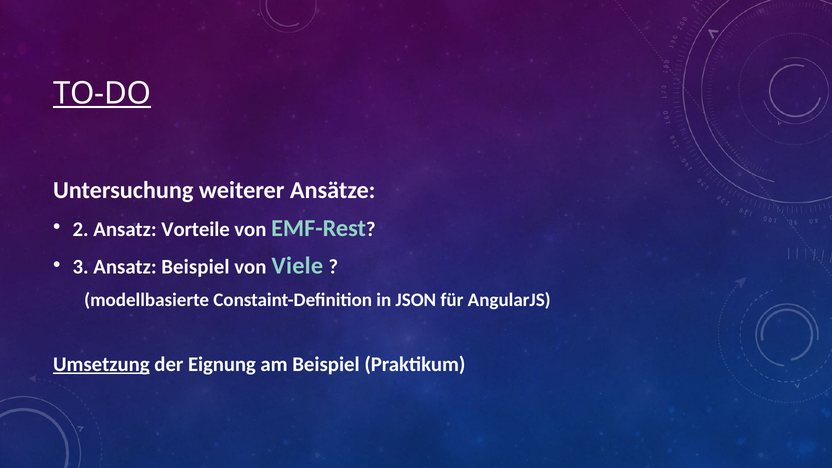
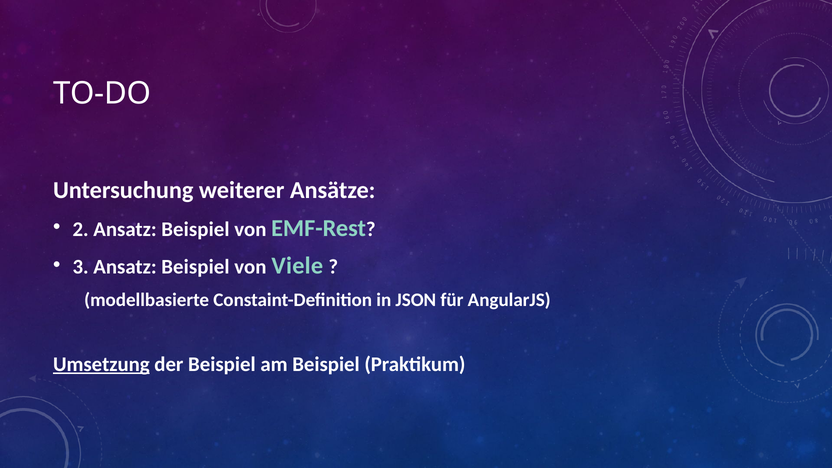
TO-DO underline: present -> none
2 Ansatz Vorteile: Vorteile -> Beispiel
der Eignung: Eignung -> Beispiel
